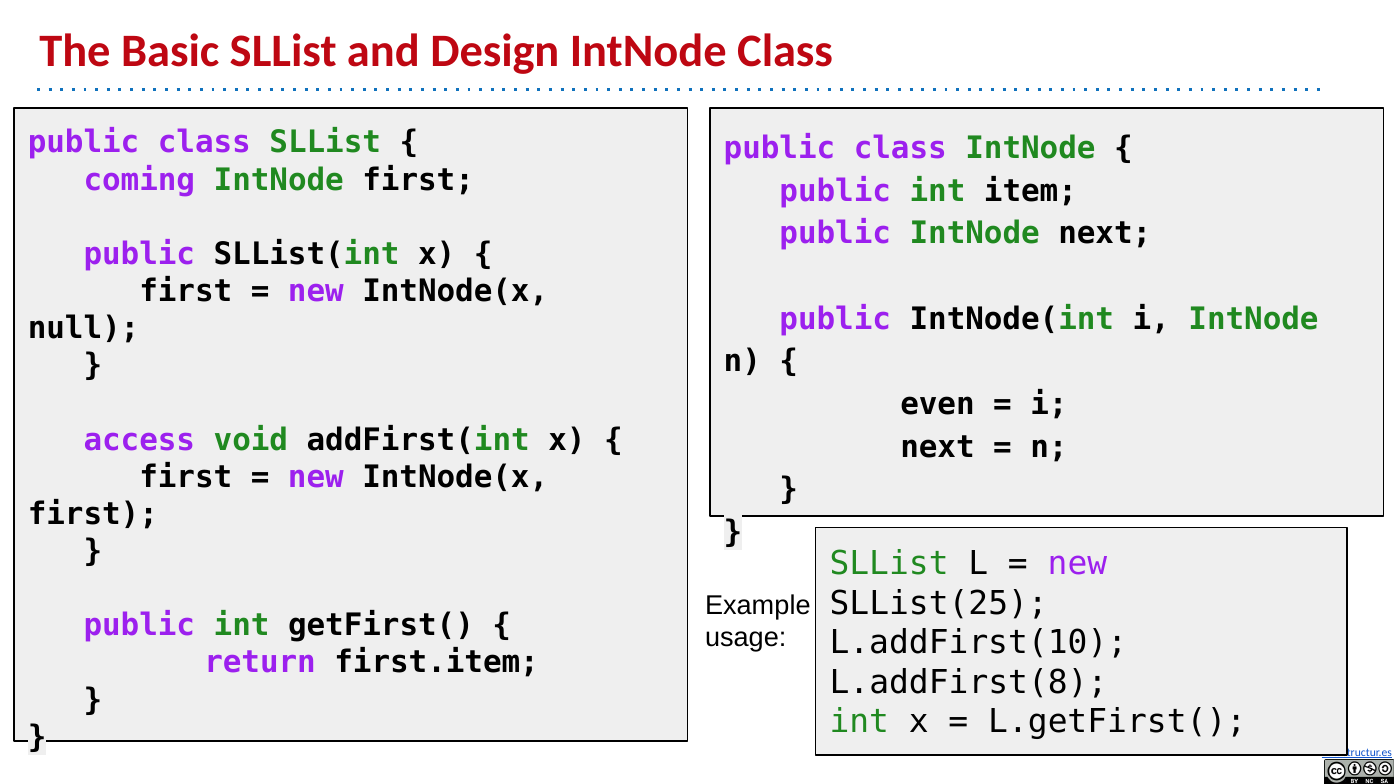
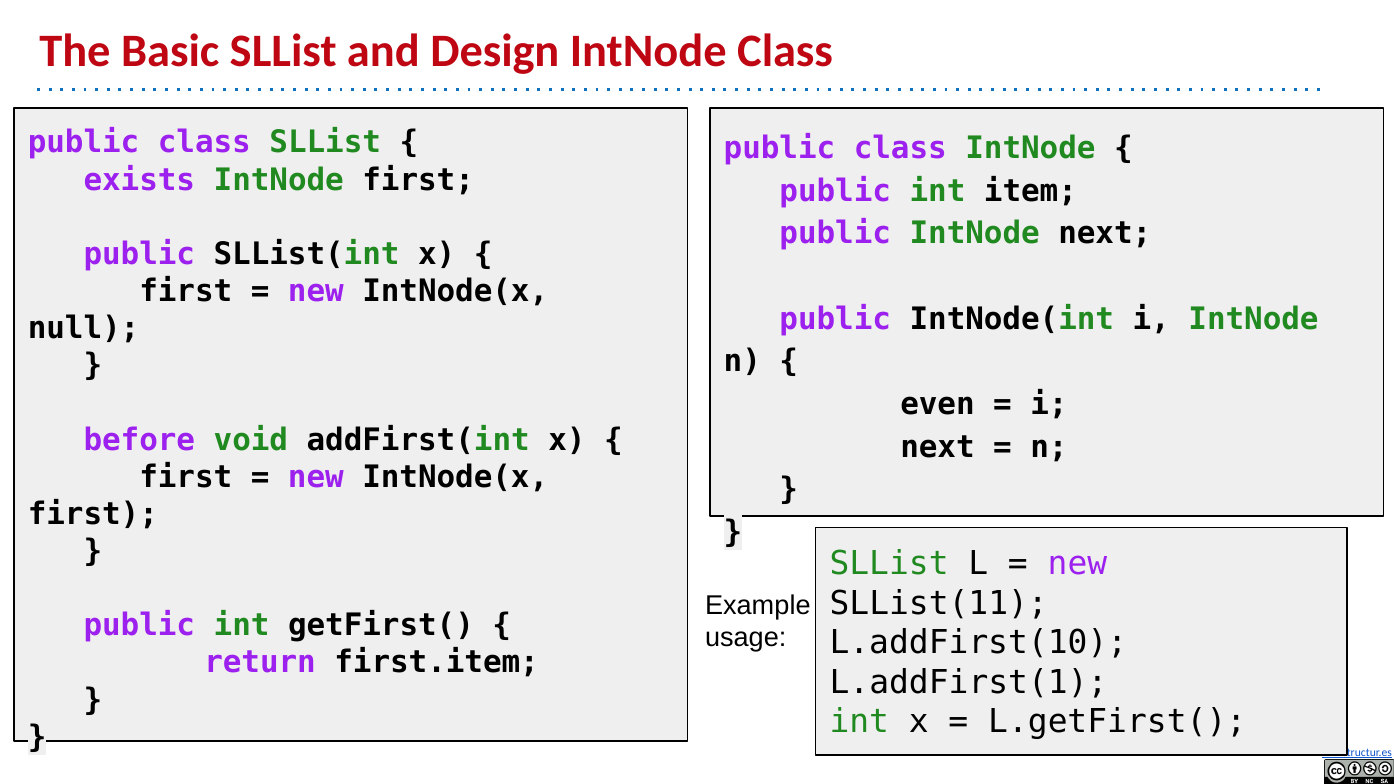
coming: coming -> exists
access: access -> before
SLList(25: SLList(25 -> SLList(11
L.addFirst(8: L.addFirst(8 -> L.addFirst(1
